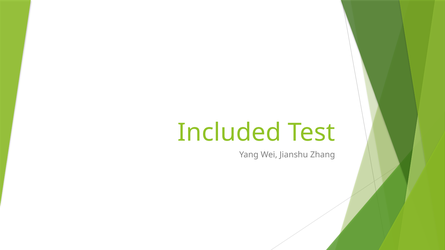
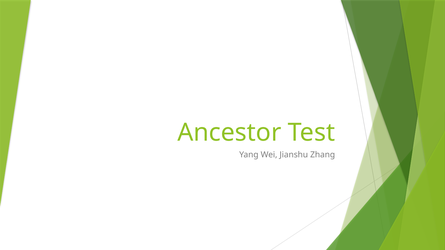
Included: Included -> Ancestor
